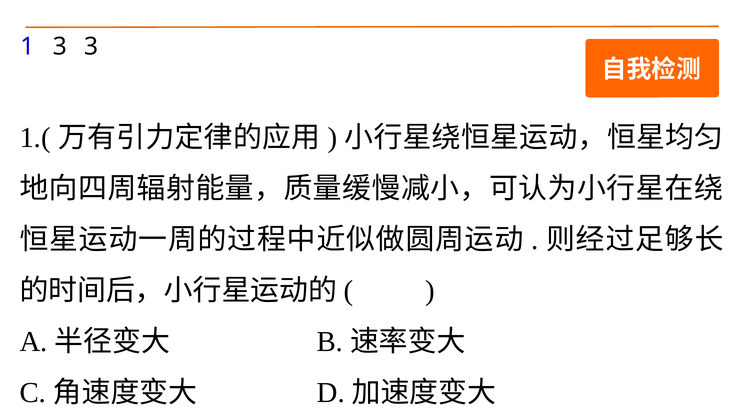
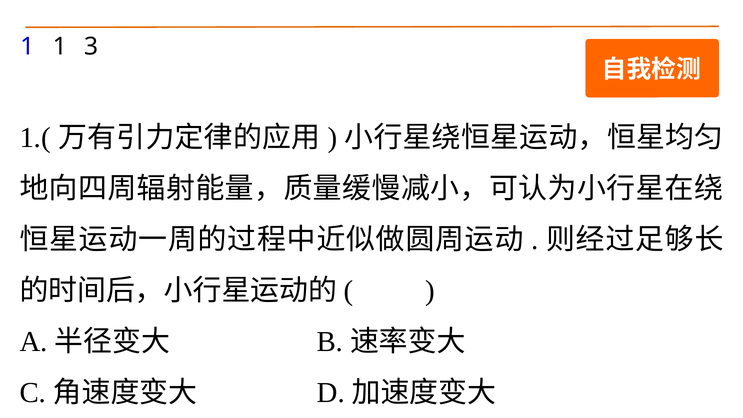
1 3: 3 -> 1
